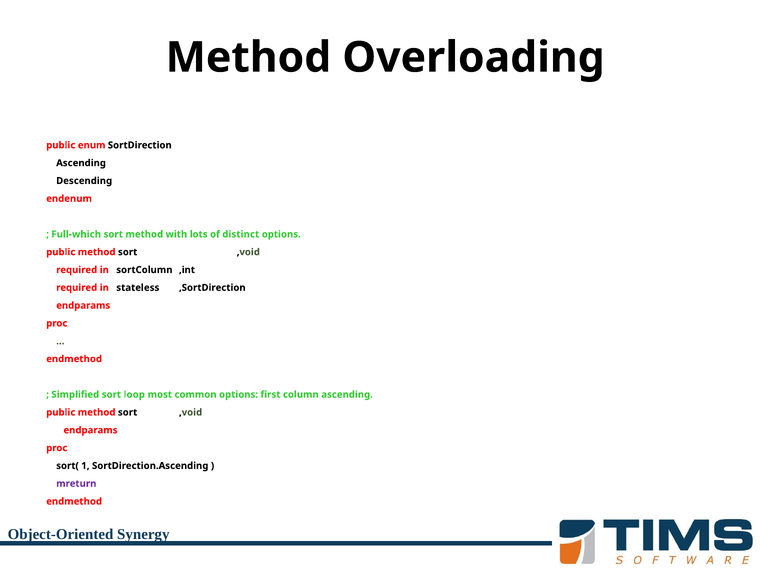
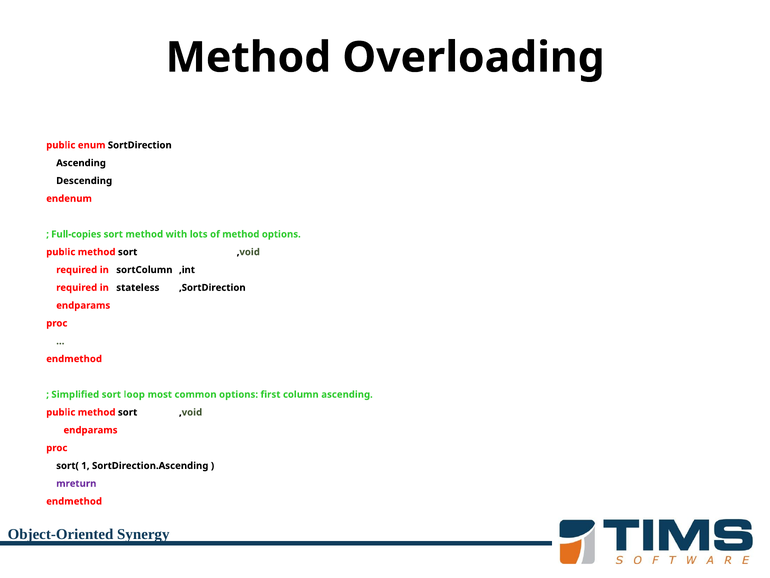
Full-which: Full-which -> Full-copies
of distinct: distinct -> method
